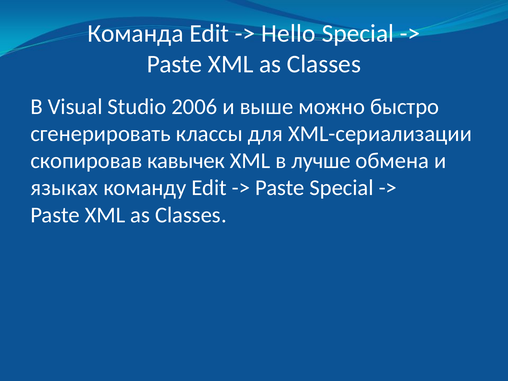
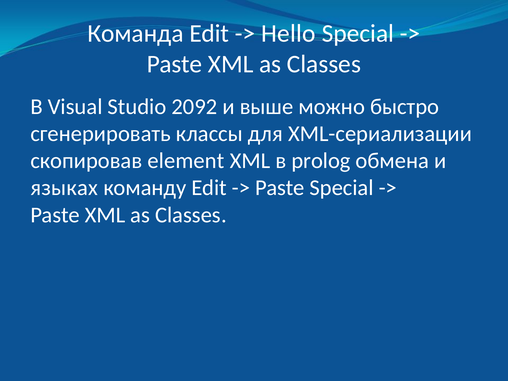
2006: 2006 -> 2092
кавычек: кавычек -> element
лучше: лучше -> prolog
